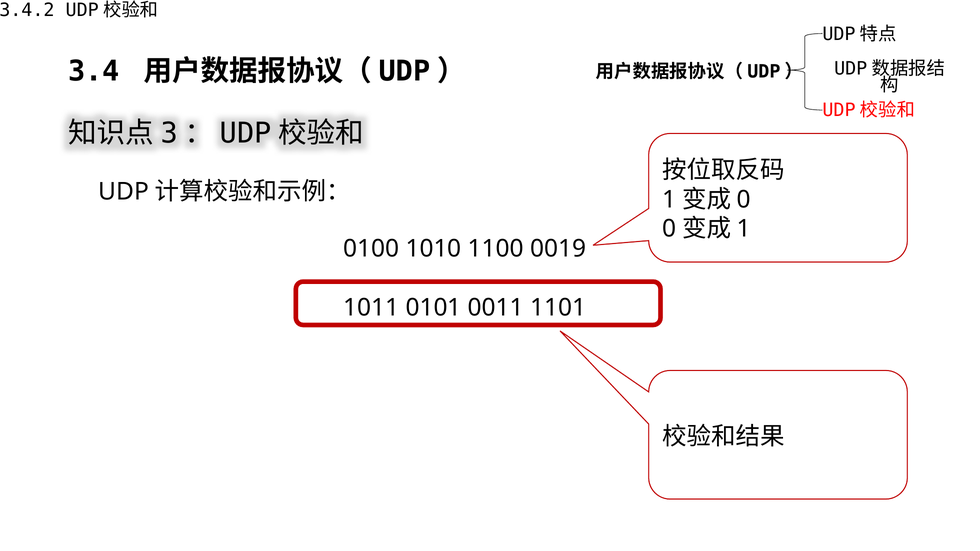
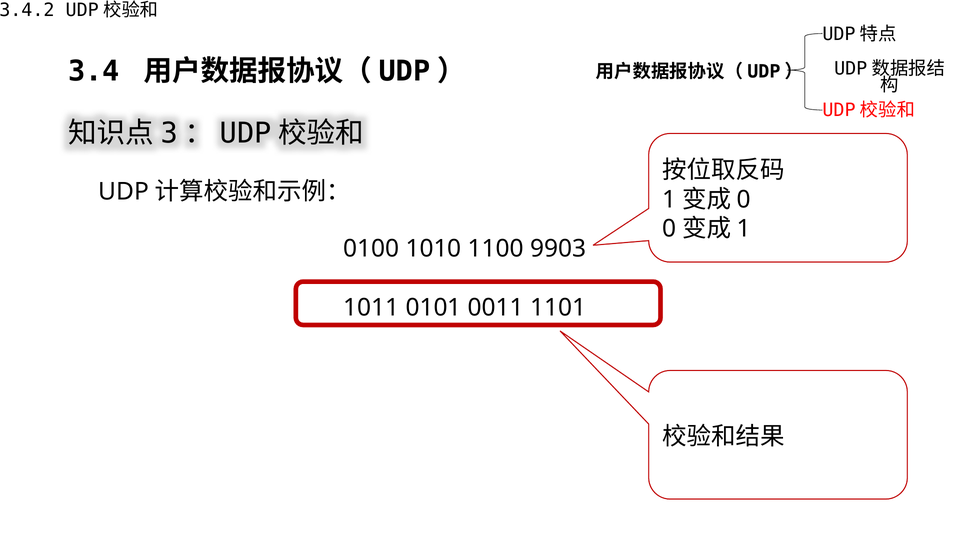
0019: 0019 -> 9903
